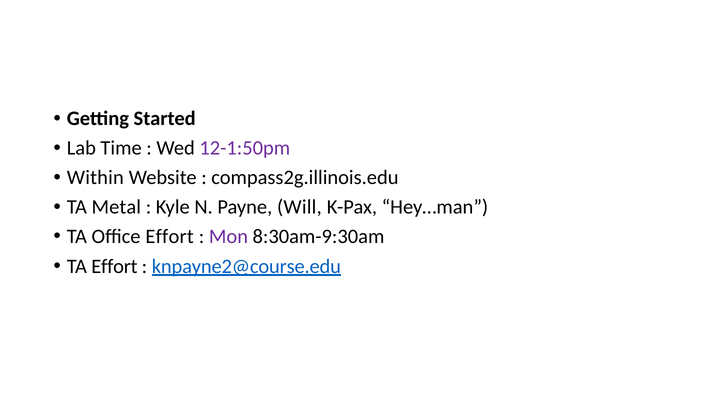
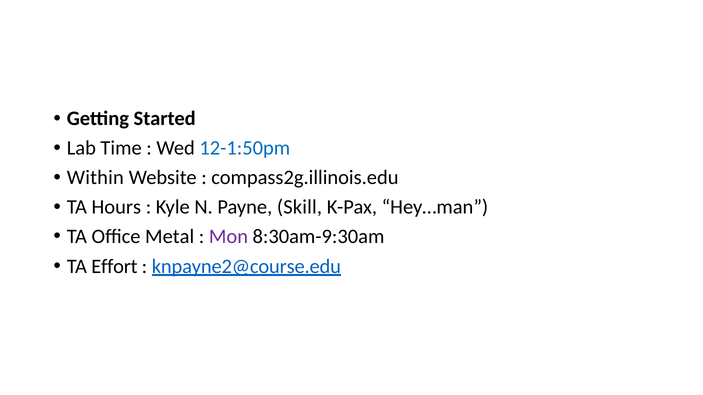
12-1:50pm colour: purple -> blue
Metal: Metal -> Hours
Will: Will -> Skill
Office Effort: Effort -> Metal
